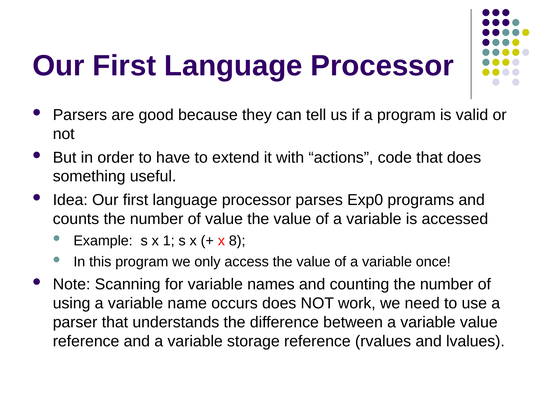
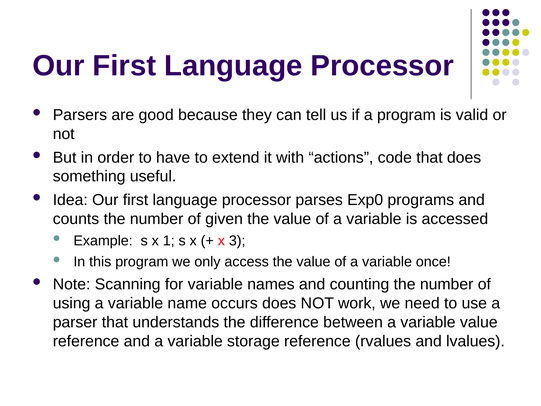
of value: value -> given
8: 8 -> 3
